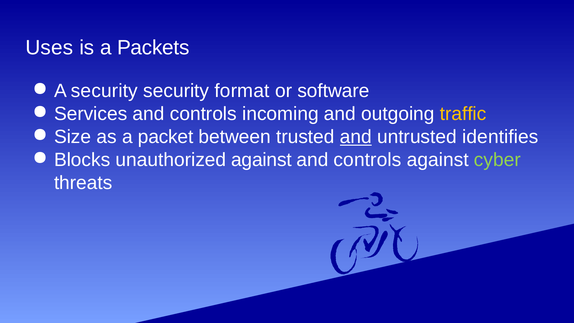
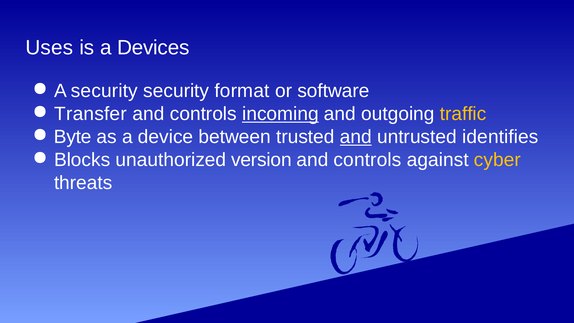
Packets: Packets -> Devices
Services: Services -> Transfer
incoming underline: none -> present
Size: Size -> Byte
packet: packet -> device
unauthorized against: against -> version
cyber colour: light green -> yellow
